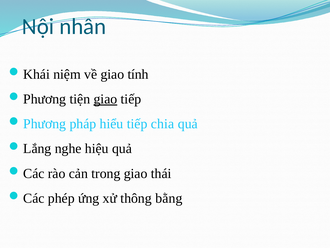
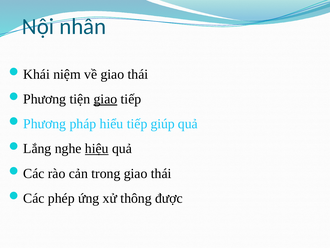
về giao tính: tính -> thái
chia: chia -> giúp
hiệu underline: none -> present
bằng: bằng -> được
